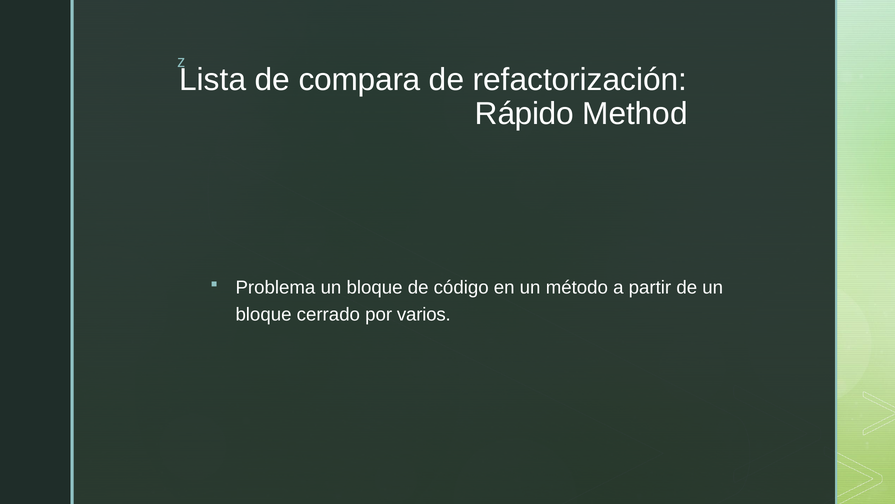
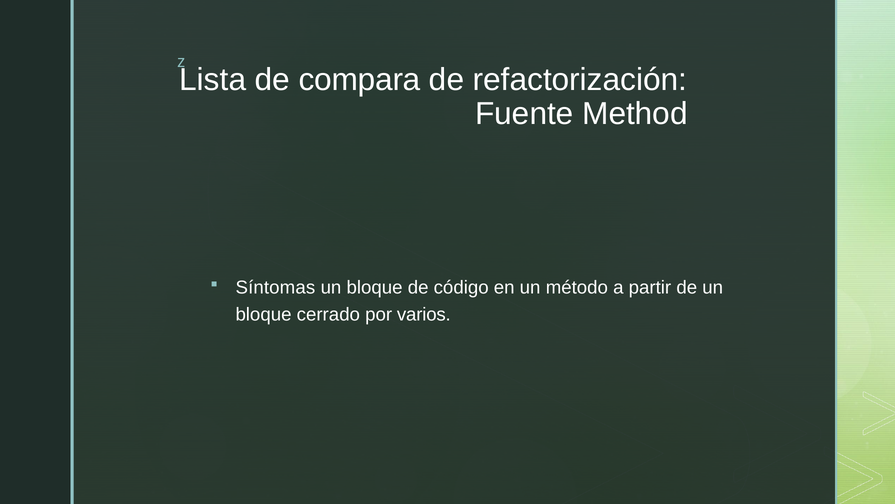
Rápido: Rápido -> Fuente
Problema: Problema -> Síntomas
